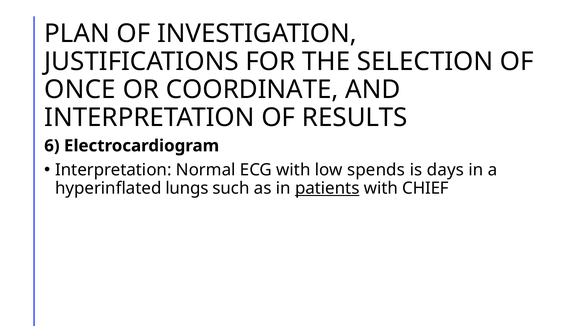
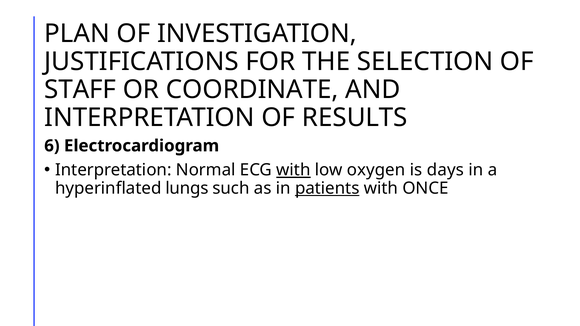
ONCE: ONCE -> STAFF
with at (293, 170) underline: none -> present
spends: spends -> oxygen
CHIEF: CHIEF -> ONCE
